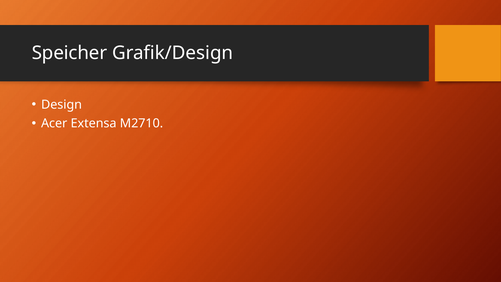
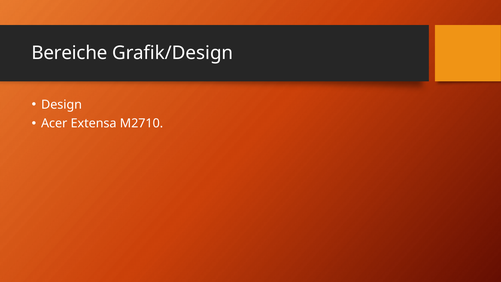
Speicher: Speicher -> Bereiche
